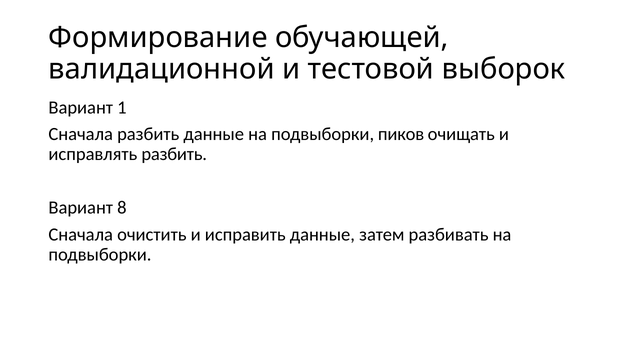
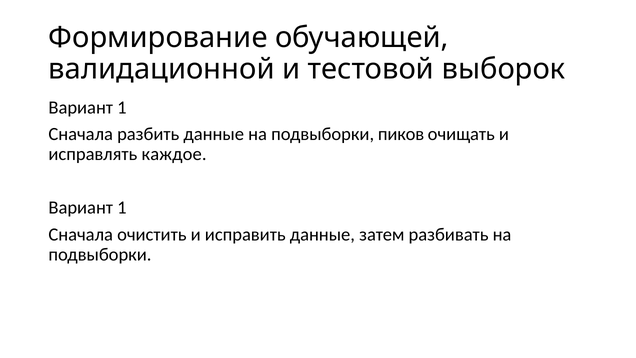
исправлять разбить: разбить -> каждое
8 at (122, 208): 8 -> 1
